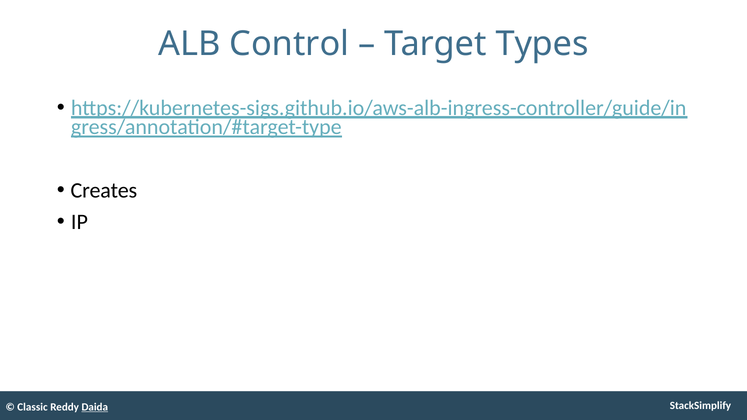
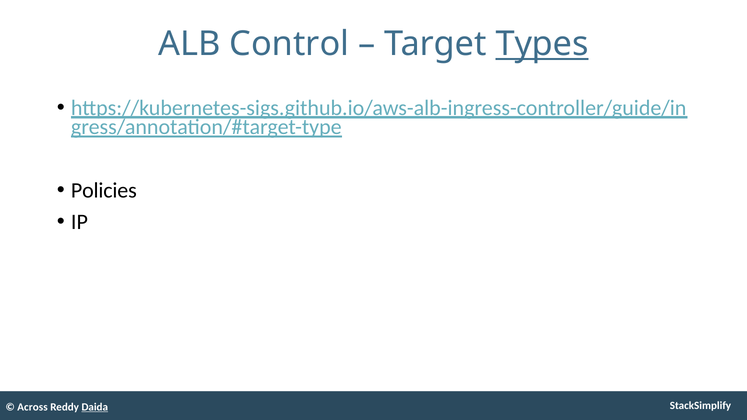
Types underline: none -> present
Creates: Creates -> Policies
Classic: Classic -> Across
